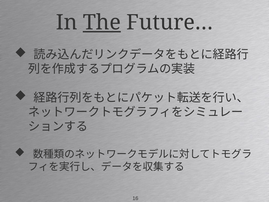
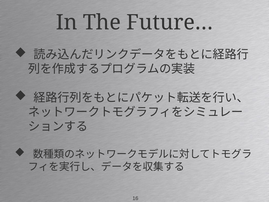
The underline: present -> none
